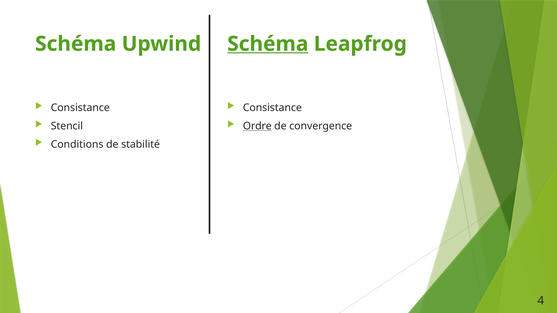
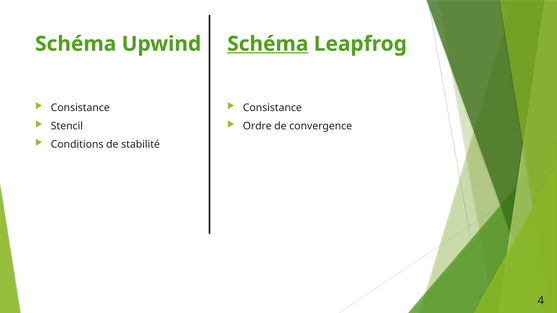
Ordre underline: present -> none
